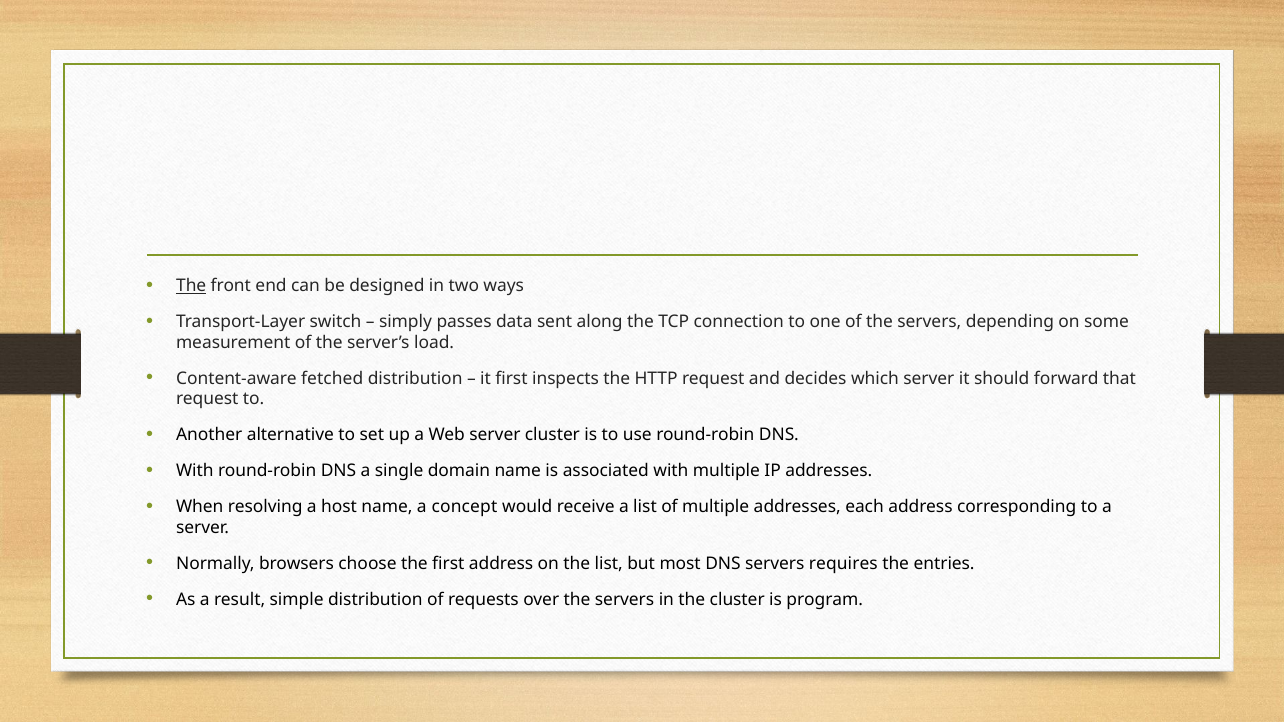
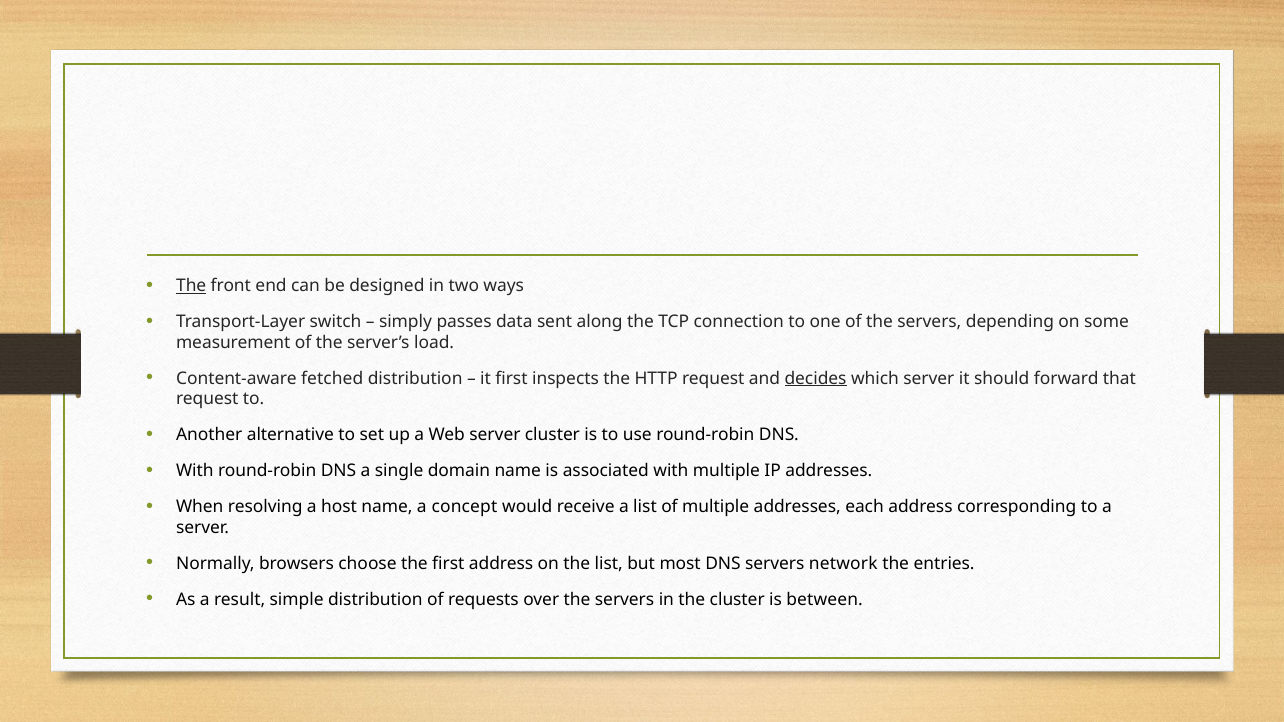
decides underline: none -> present
requires: requires -> network
program: program -> between
